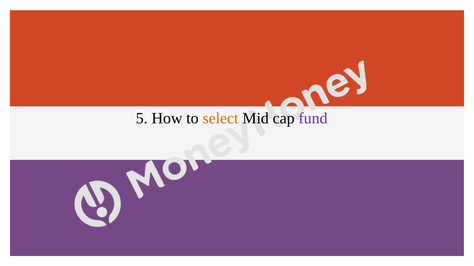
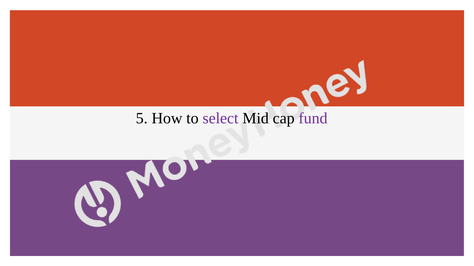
select colour: orange -> purple
